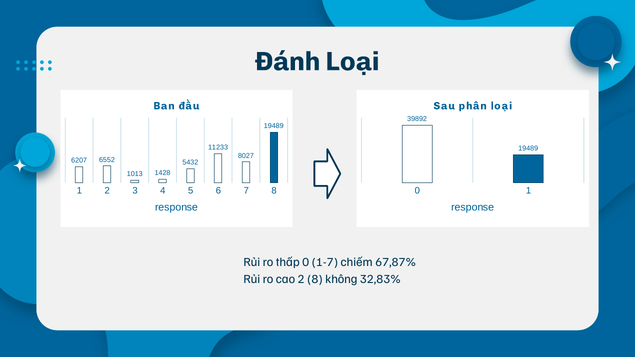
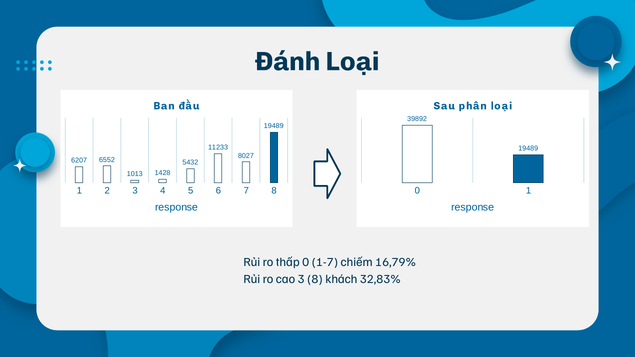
67,87%: 67,87% -> 16,79%
cao 2: 2 -> 3
không: không -> khách
